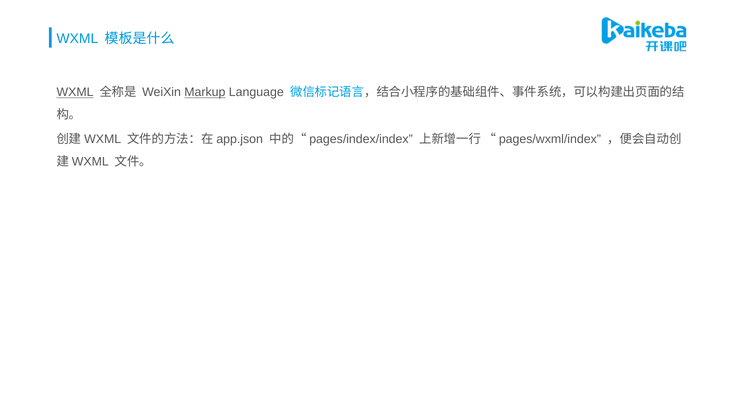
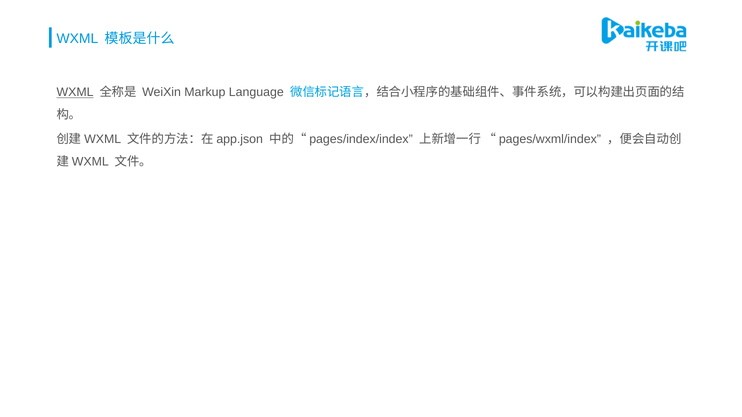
Markup underline: present -> none
